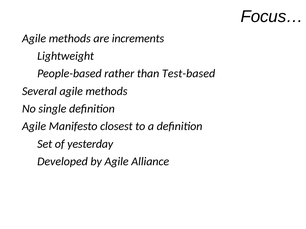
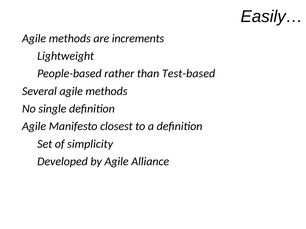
Focus…: Focus… -> Easily…
yesterday: yesterday -> simplicity
